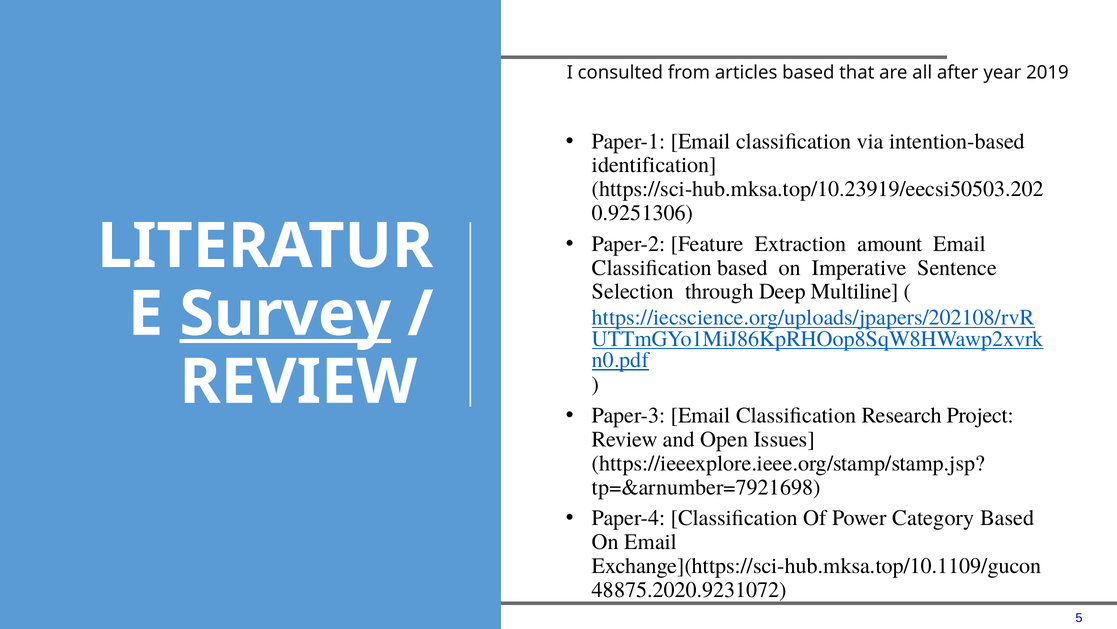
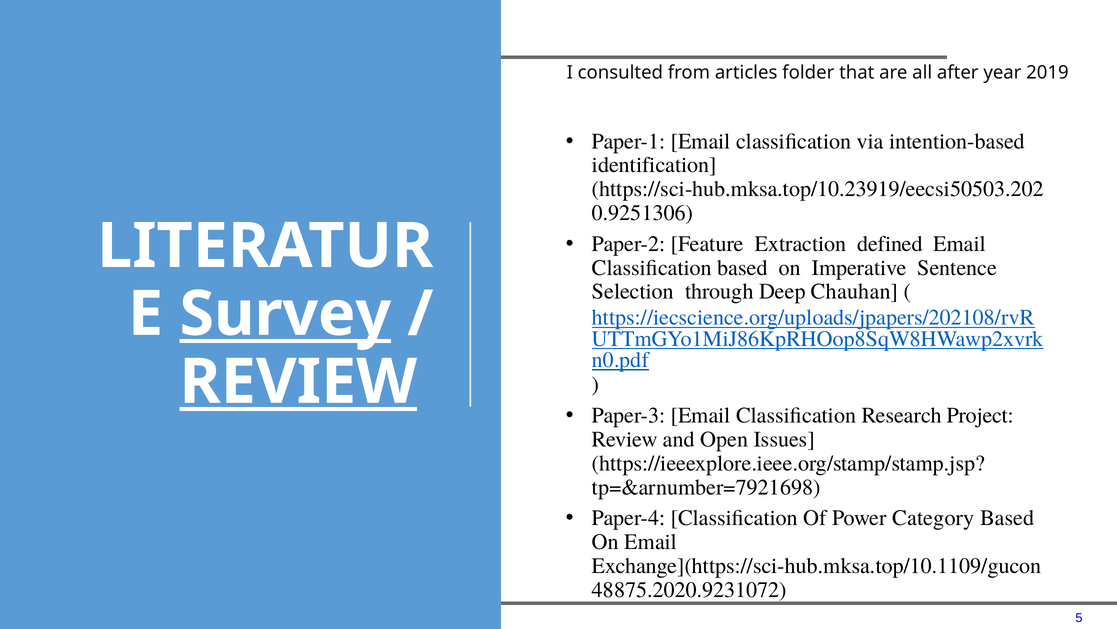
articles based: based -> folder
amount: amount -> defined
Multiline: Multiline -> Chauhan
REVIEW at (298, 382) underline: none -> present
